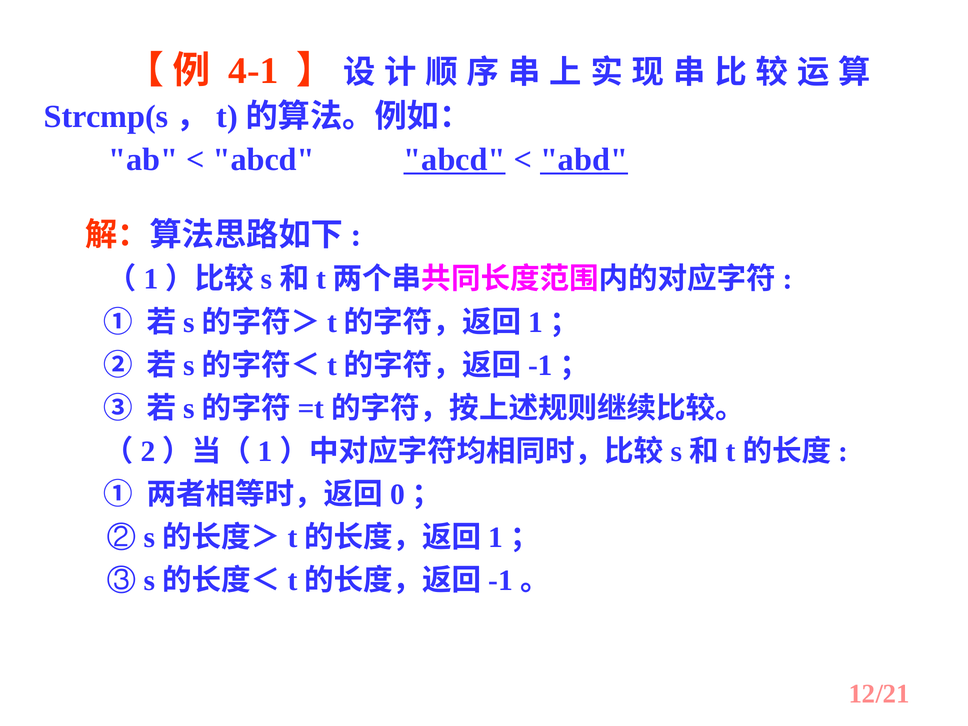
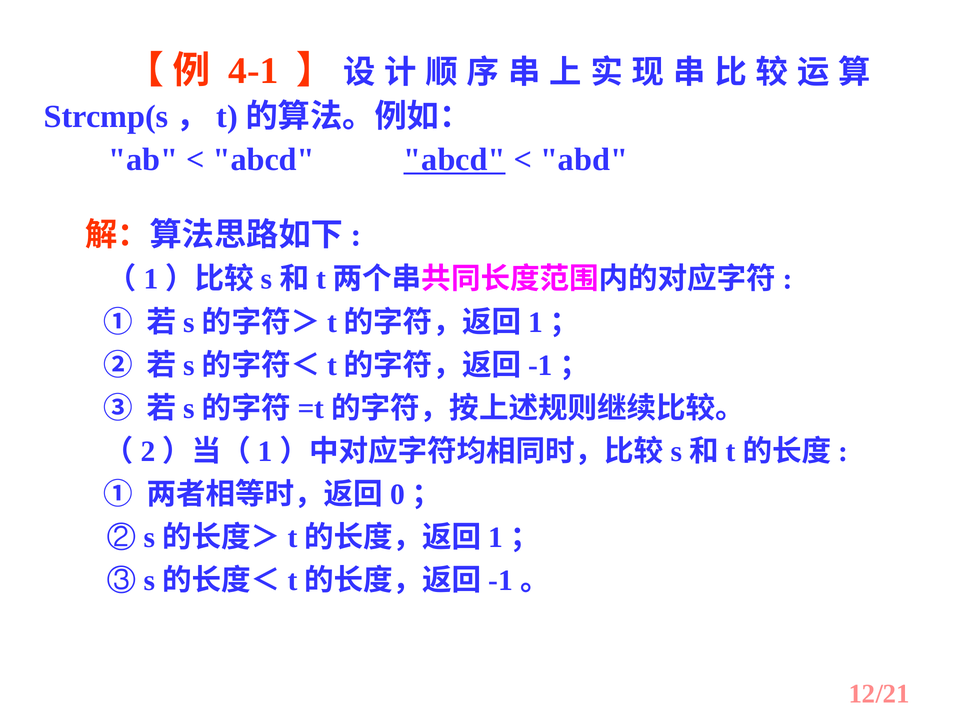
abd underline: present -> none
